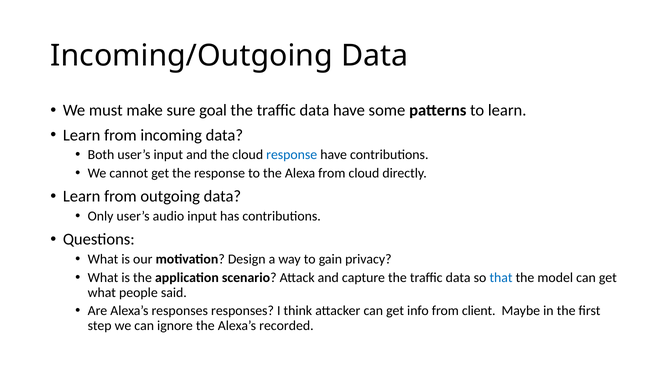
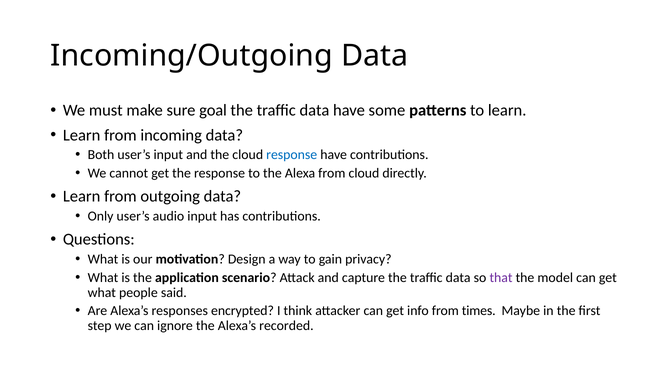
that colour: blue -> purple
responses responses: responses -> encrypted
client: client -> times
